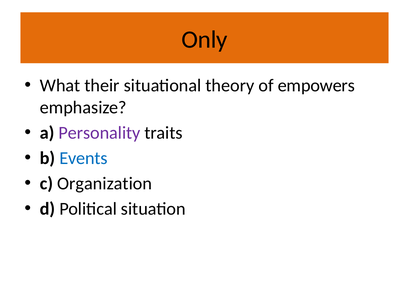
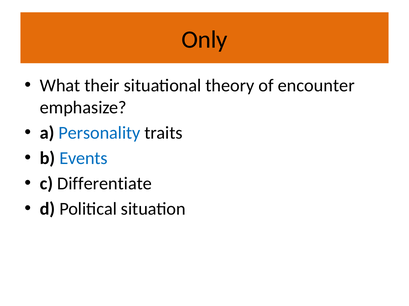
empowers: empowers -> encounter
Personality colour: purple -> blue
Organization: Organization -> Differentiate
